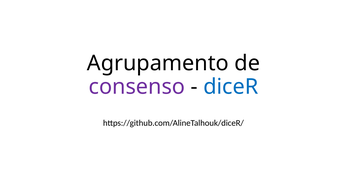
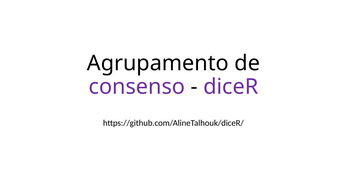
diceR colour: blue -> purple
